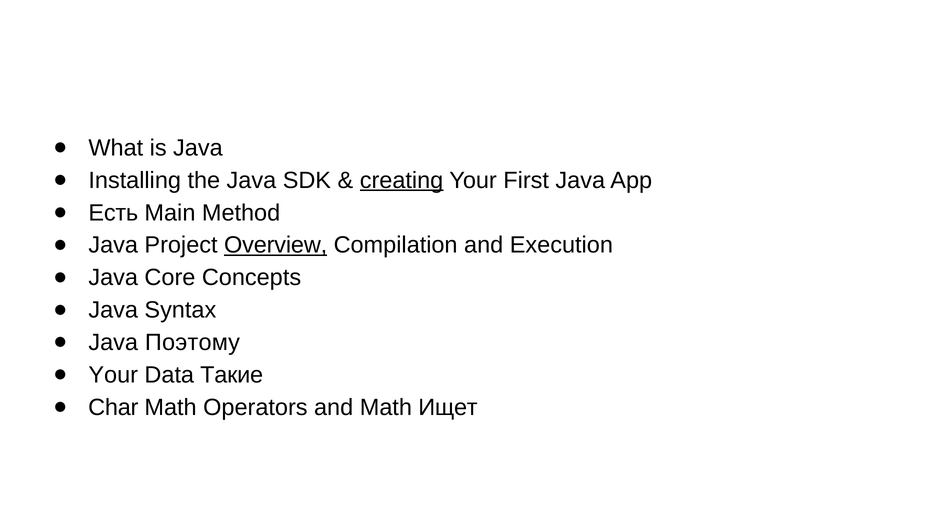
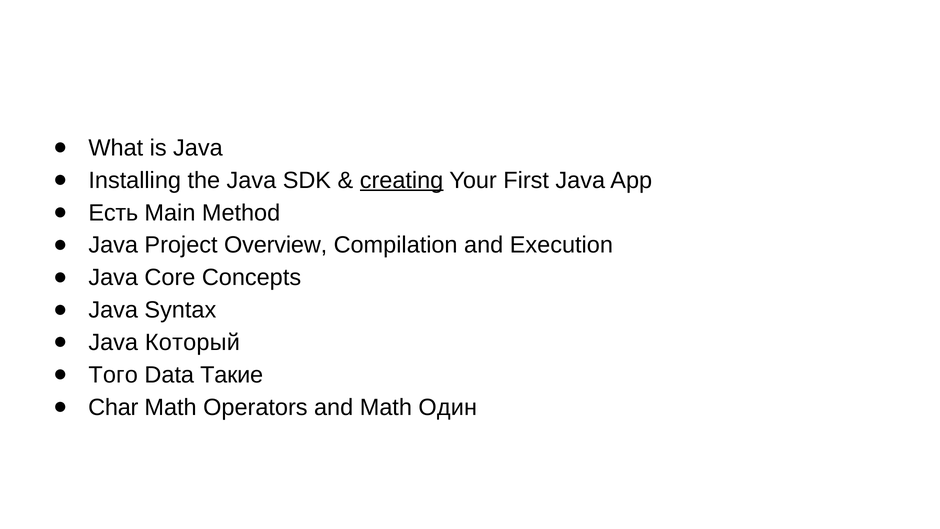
Overview underline: present -> none
Поэтому: Поэтому -> Который
Your at (113, 375): Your -> Того
Ищет: Ищет -> Один
